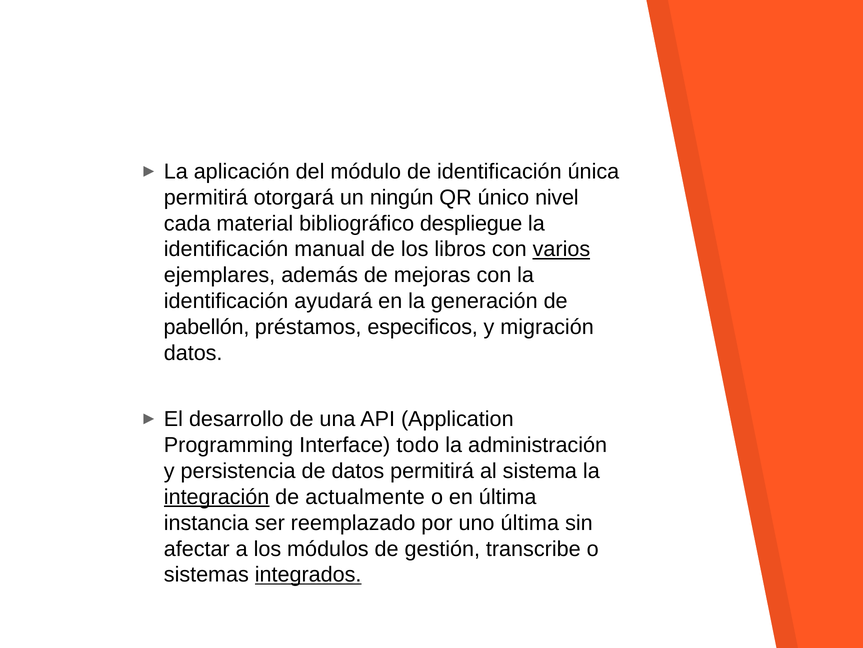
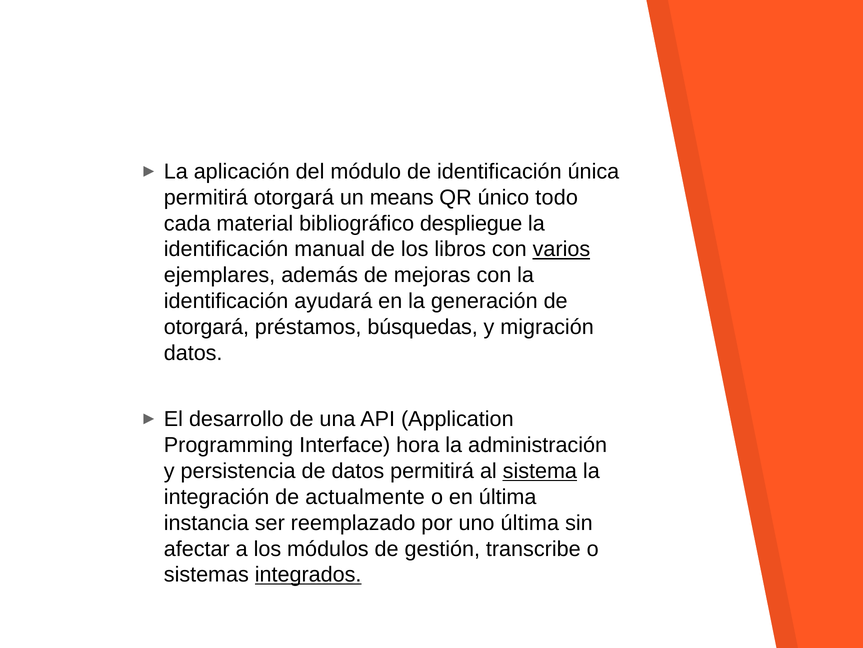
ningún: ningún -> means
nivel: nivel -> todo
pabellón at (206, 327): pabellón -> otorgará
especificos: especificos -> búsquedas
todo: todo -> hora
sistema underline: none -> present
integración underline: present -> none
